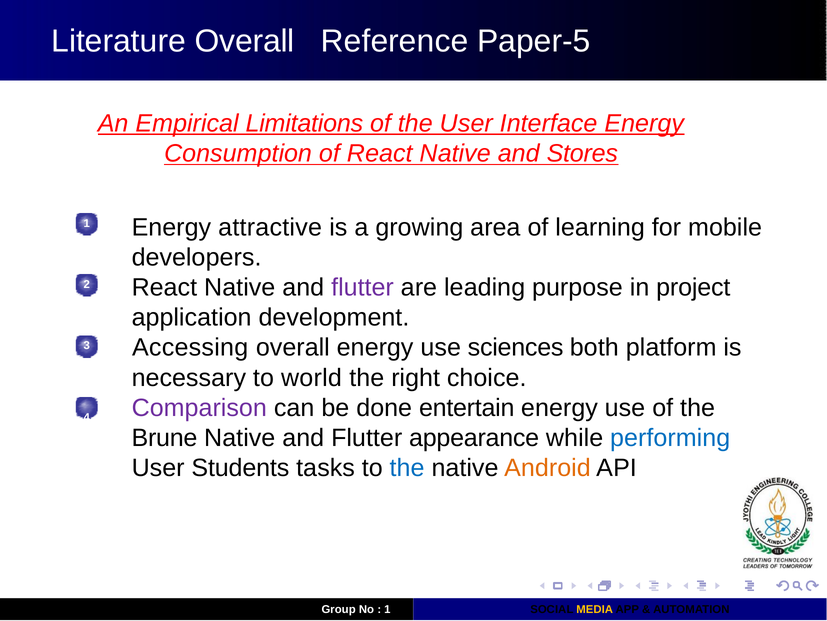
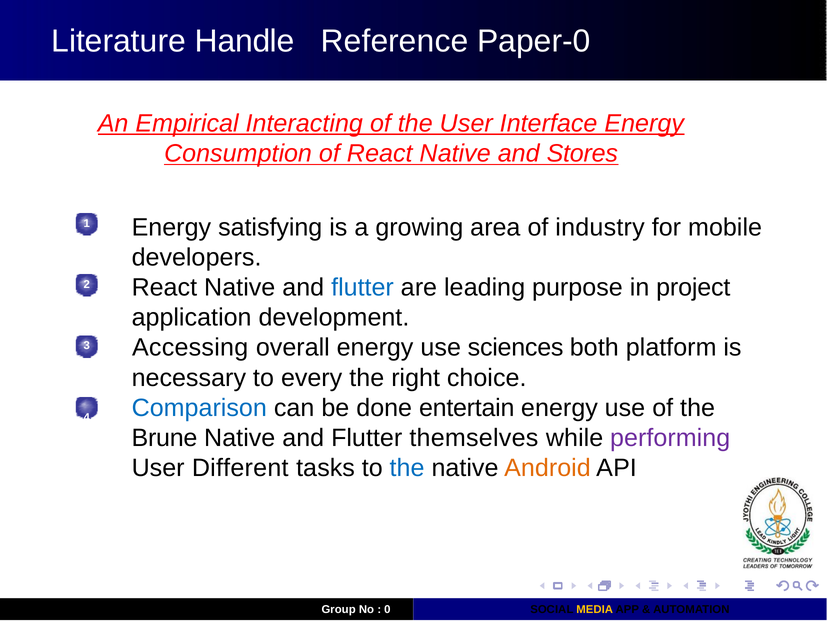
Literature Overall: Overall -> Handle
Paper-5: Paper-5 -> Paper-0
Limitations: Limitations -> Interacting
attractive: attractive -> satisfying
learning: learning -> industry
flutter at (362, 287) colour: purple -> blue
world: world -> every
Comparison colour: purple -> blue
appearance: appearance -> themselves
performing colour: blue -> purple
Students: Students -> Different
1 at (387, 609): 1 -> 0
